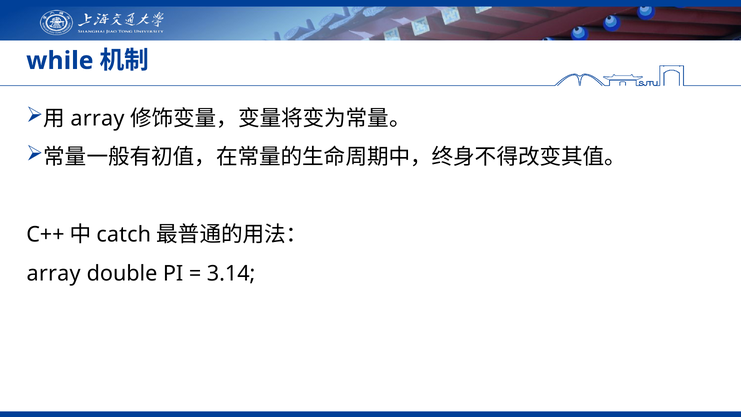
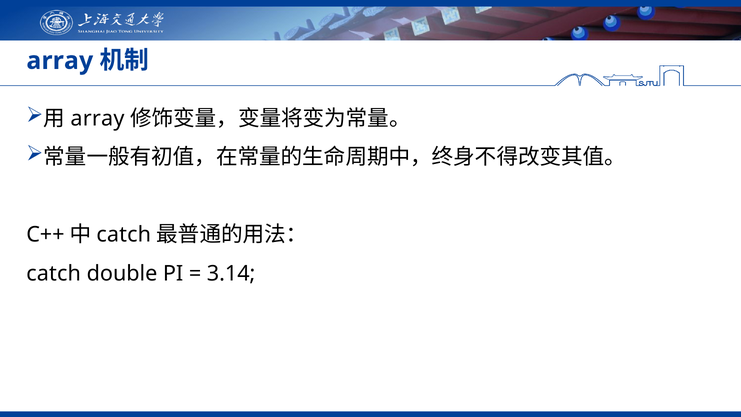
while at (60, 61): while -> array
array at (54, 273): array -> catch
